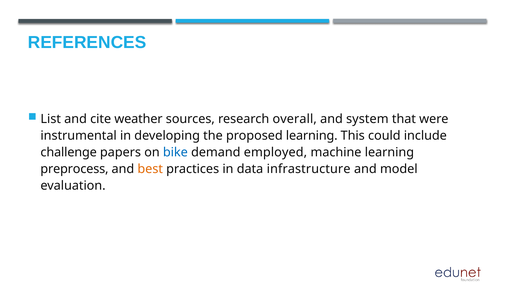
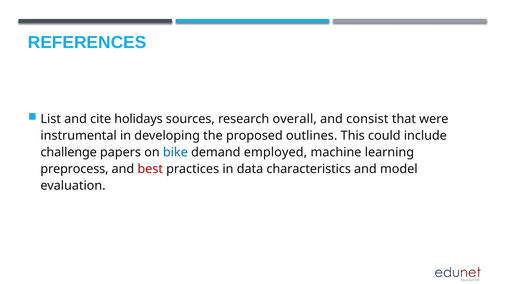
weather: weather -> holidays
system: system -> consist
proposed learning: learning -> outlines
best colour: orange -> red
infrastructure: infrastructure -> characteristics
